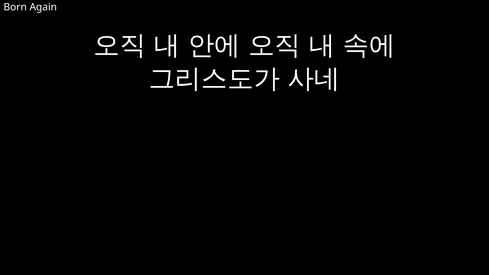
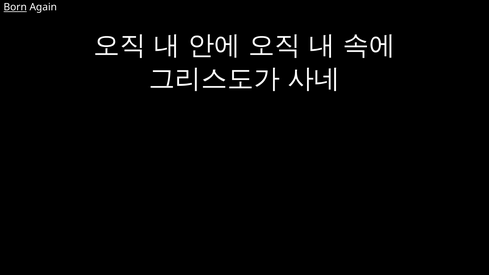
Born underline: none -> present
